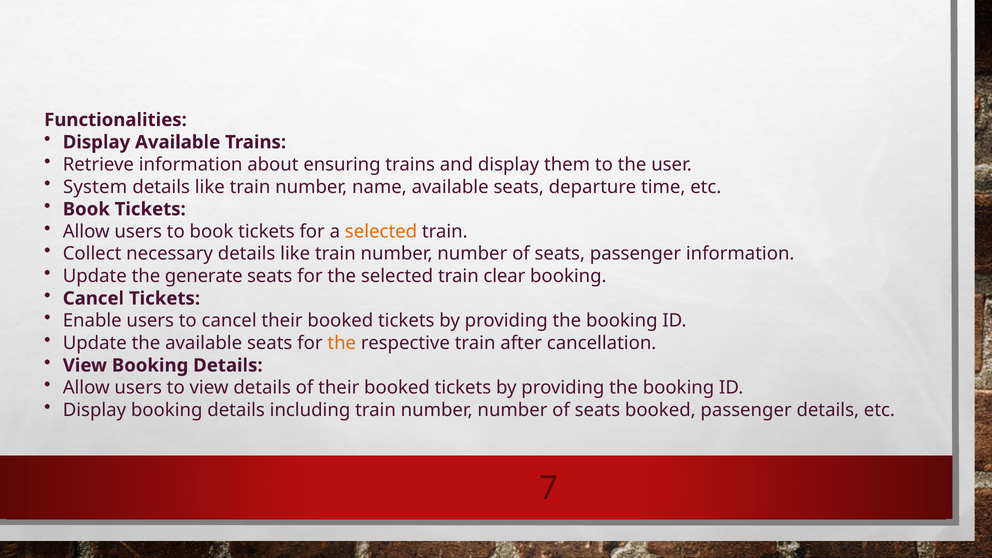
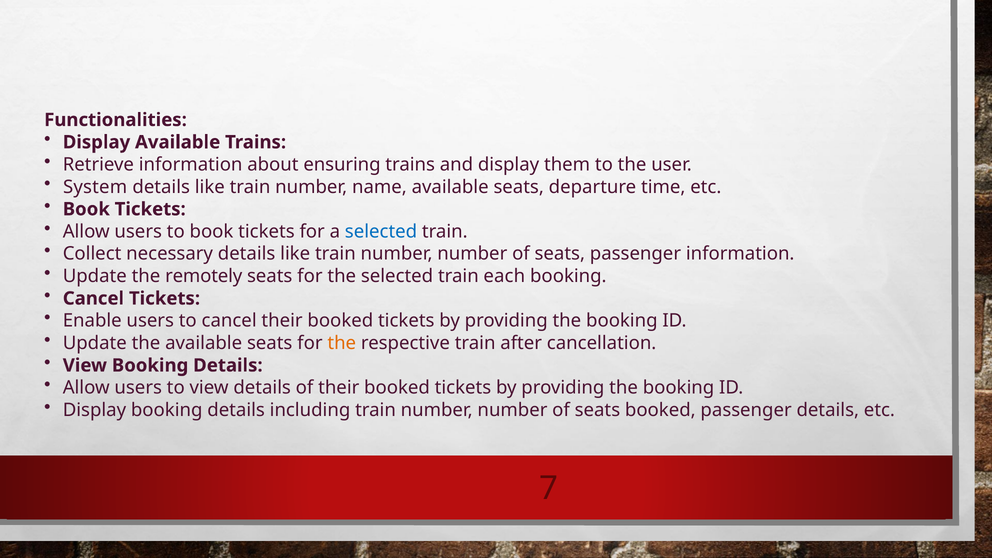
selected at (381, 232) colour: orange -> blue
generate: generate -> remotely
clear: clear -> each
